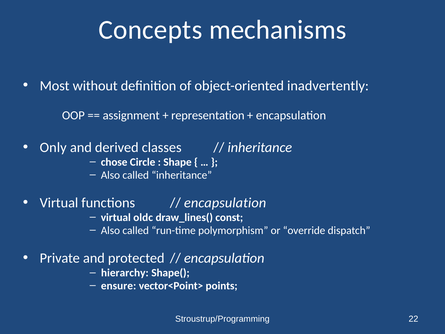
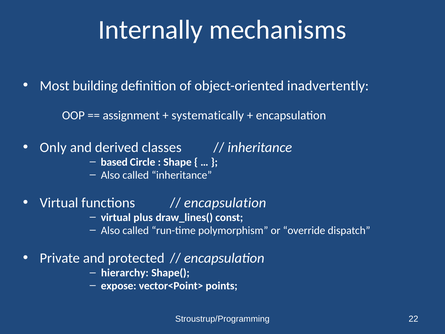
Concepts: Concepts -> Internally
without: without -> building
representation: representation -> systematically
chose: chose -> based
oldc: oldc -> plus
ensure: ensure -> expose
